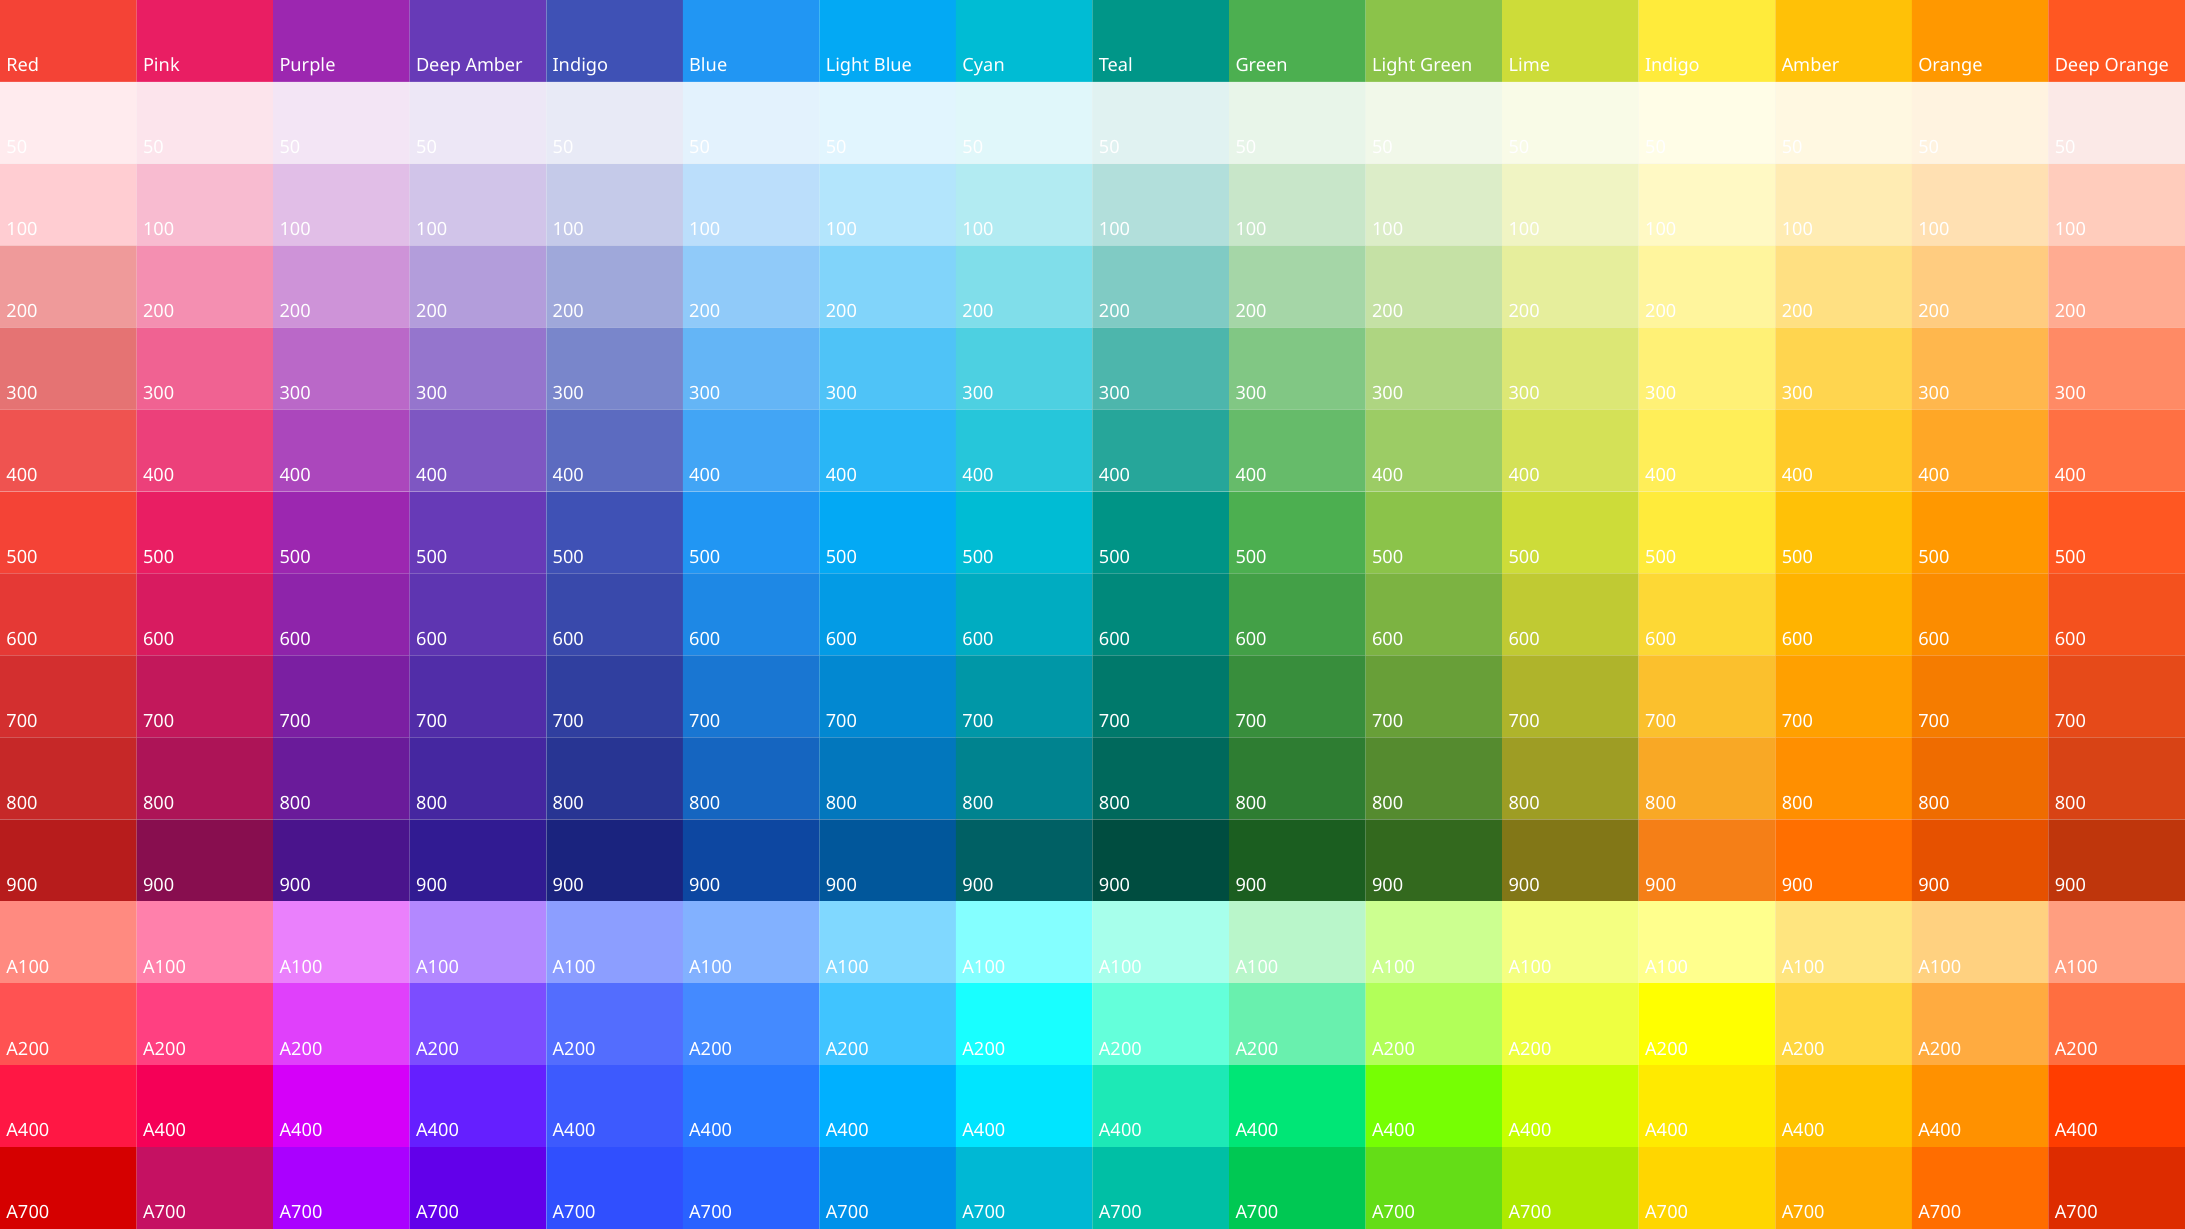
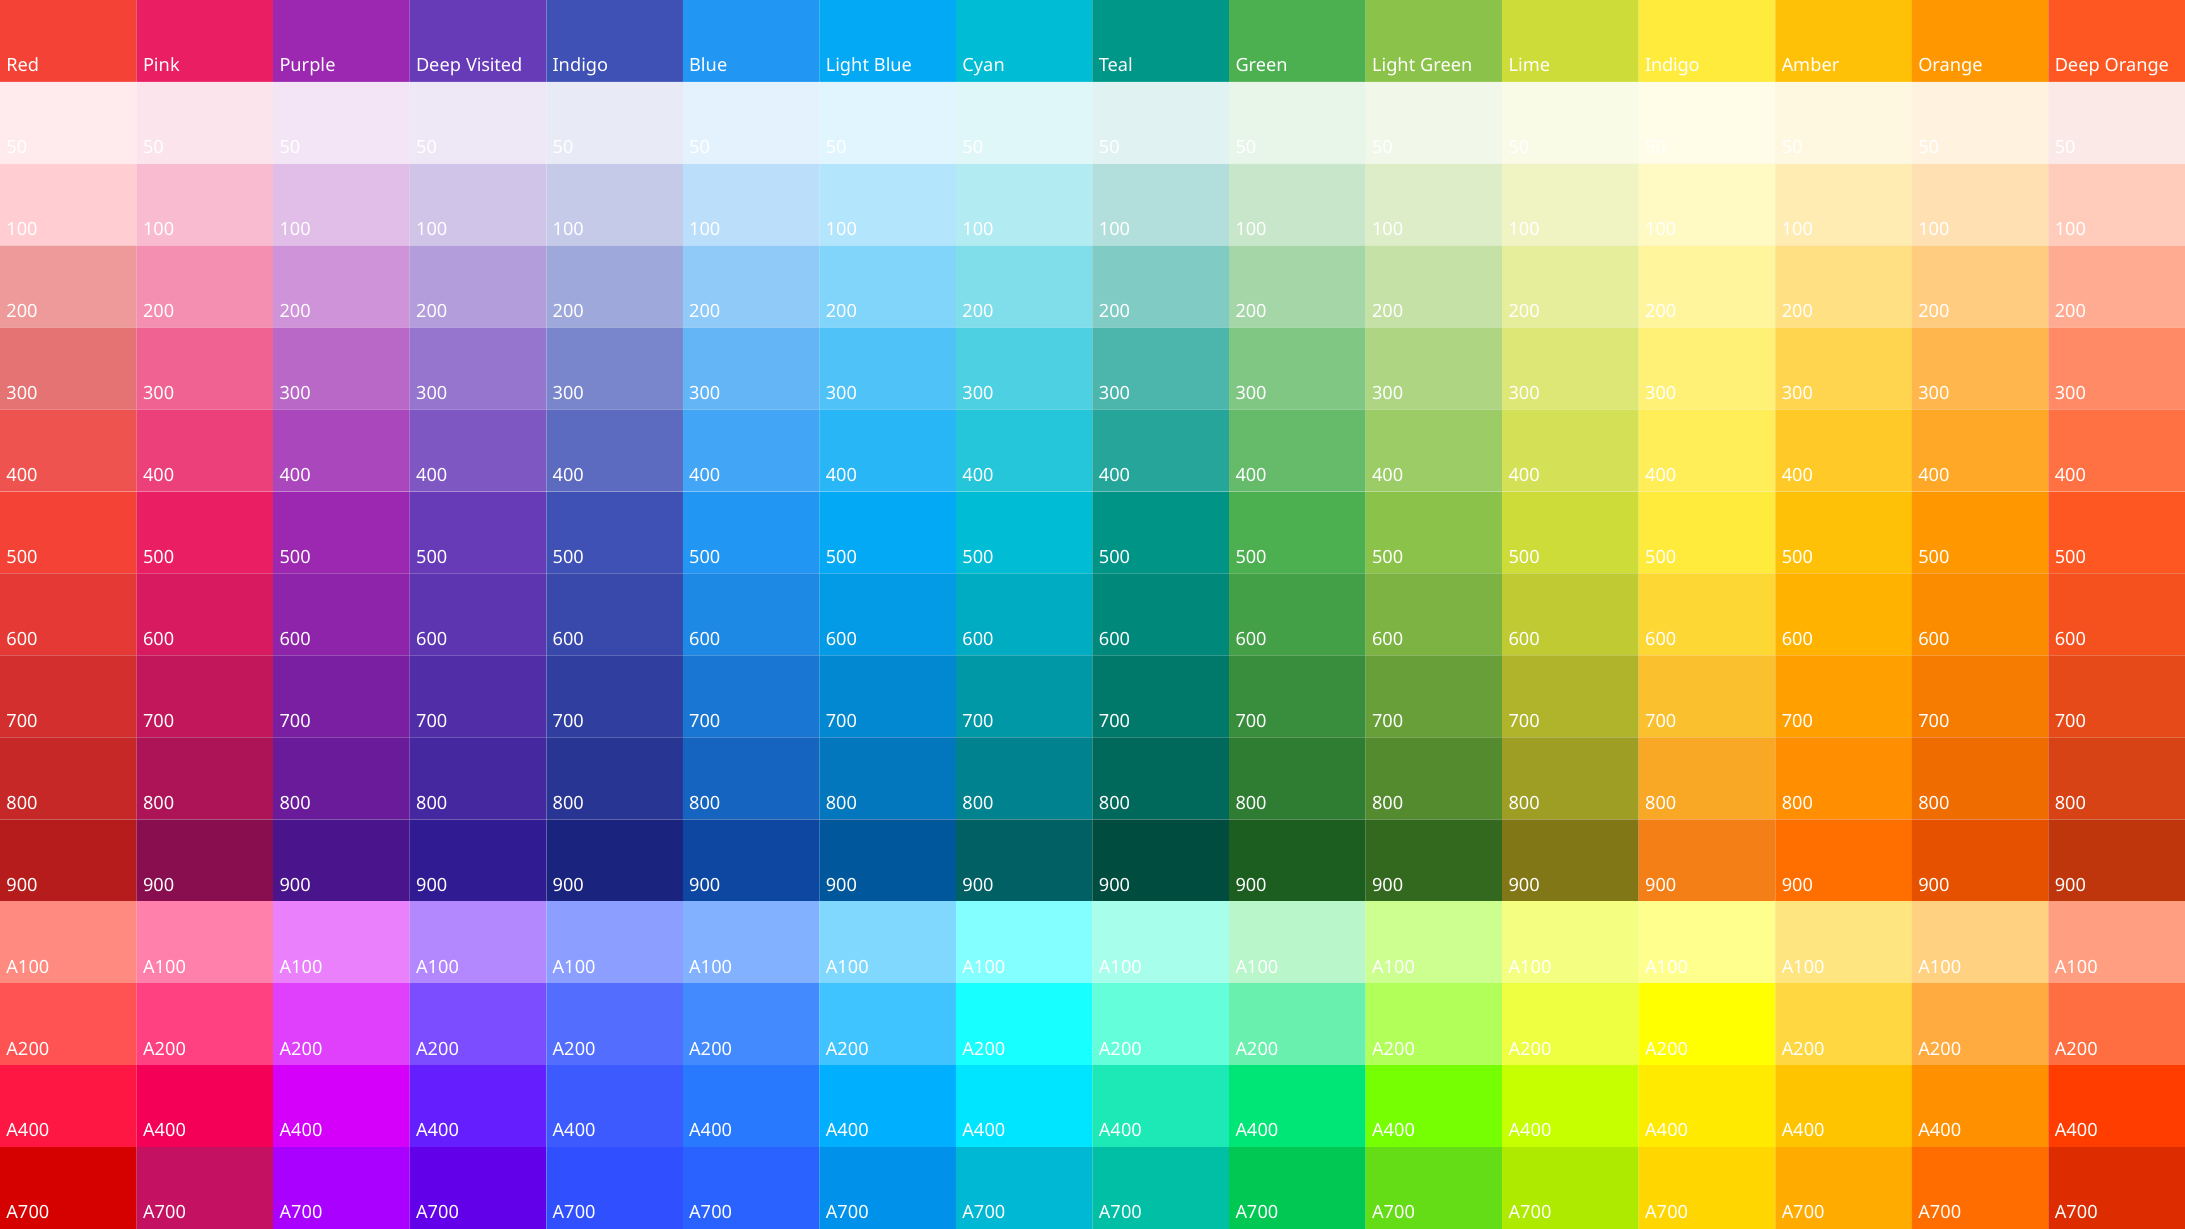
Deep Amber: Amber -> Visited
